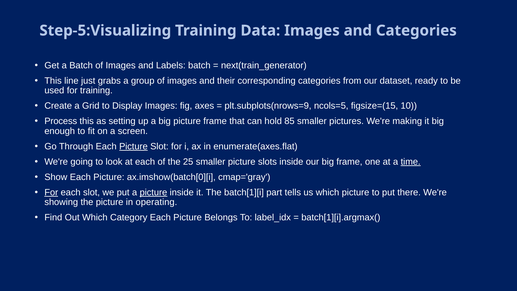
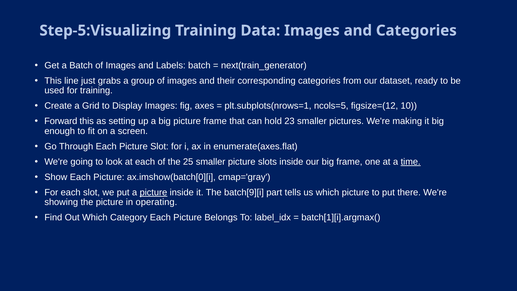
plt.subplots(nrows=9: plt.subplots(nrows=9 -> plt.subplots(nrows=1
figsize=(15: figsize=(15 -> figsize=(12
Process: Process -> Forward
85: 85 -> 23
Picture at (133, 146) underline: present -> none
For at (51, 192) underline: present -> none
batch[1][i: batch[1][i -> batch[9][i
